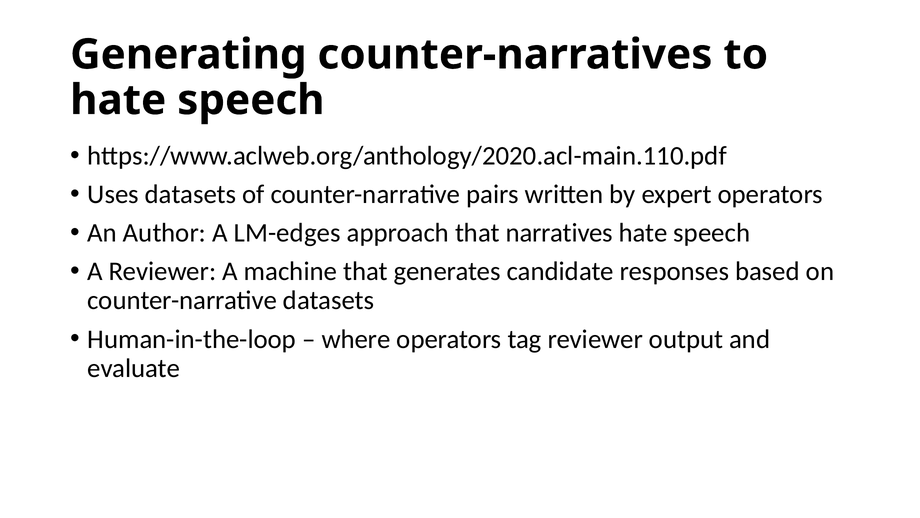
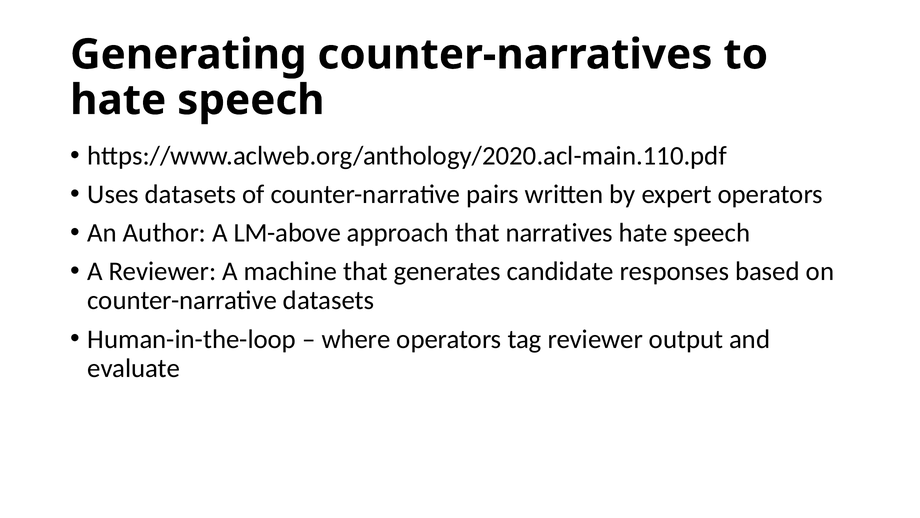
LM-edges: LM-edges -> LM-above
